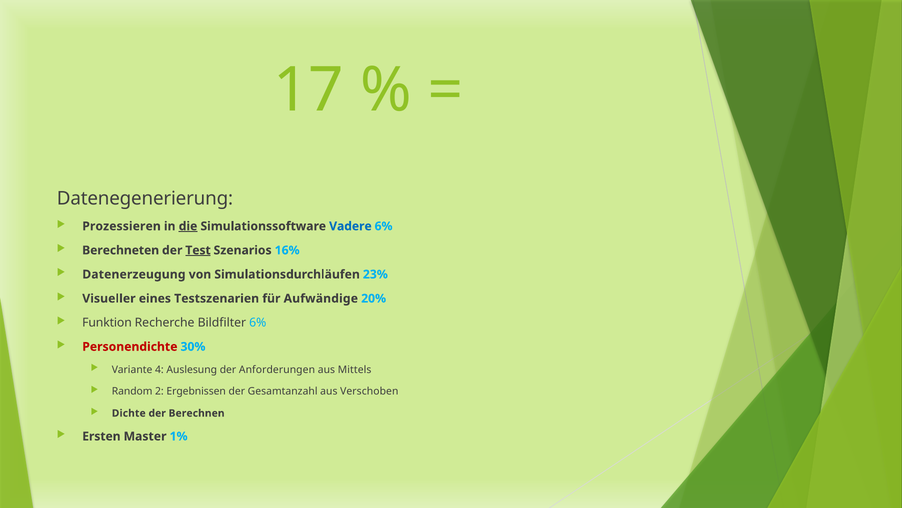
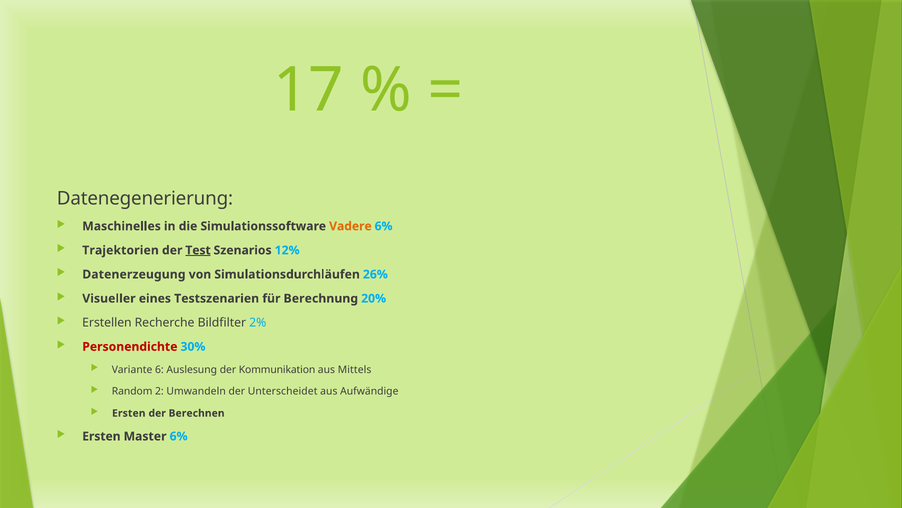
Prozessieren: Prozessieren -> Maschinelles
die underline: present -> none
Vadere colour: blue -> orange
Berechneten: Berechneten -> Trajektorien
16%: 16% -> 12%
23%: 23% -> 26%
Aufwändige: Aufwändige -> Berechnung
Funktion: Funktion -> Erstellen
Bildfilter 6%: 6% -> 2%
4: 4 -> 6
Anforderungen: Anforderungen -> Kommunikation
Ergebnissen: Ergebnissen -> Umwandeln
Gesamtanzahl: Gesamtanzahl -> Unterscheidet
Verschoben: Verschoben -> Aufwändige
Dichte at (129, 413): Dichte -> Ersten
Master 1%: 1% -> 6%
